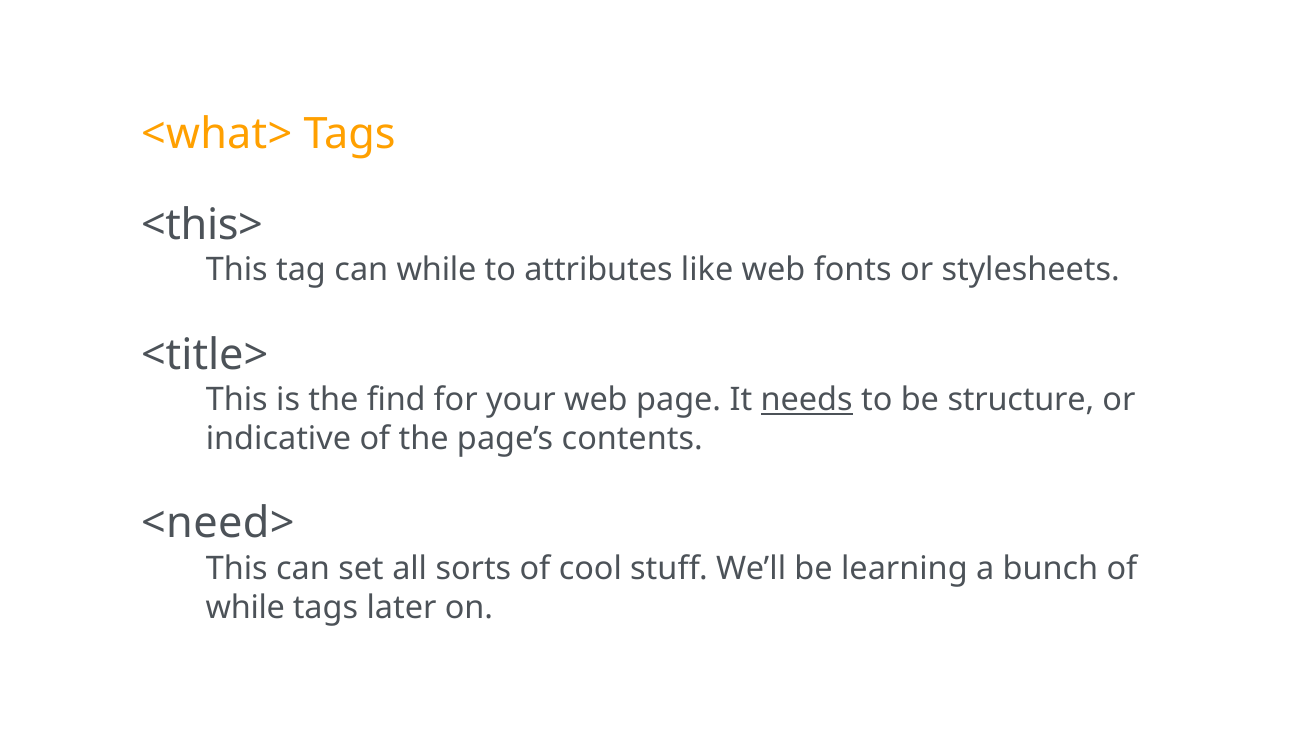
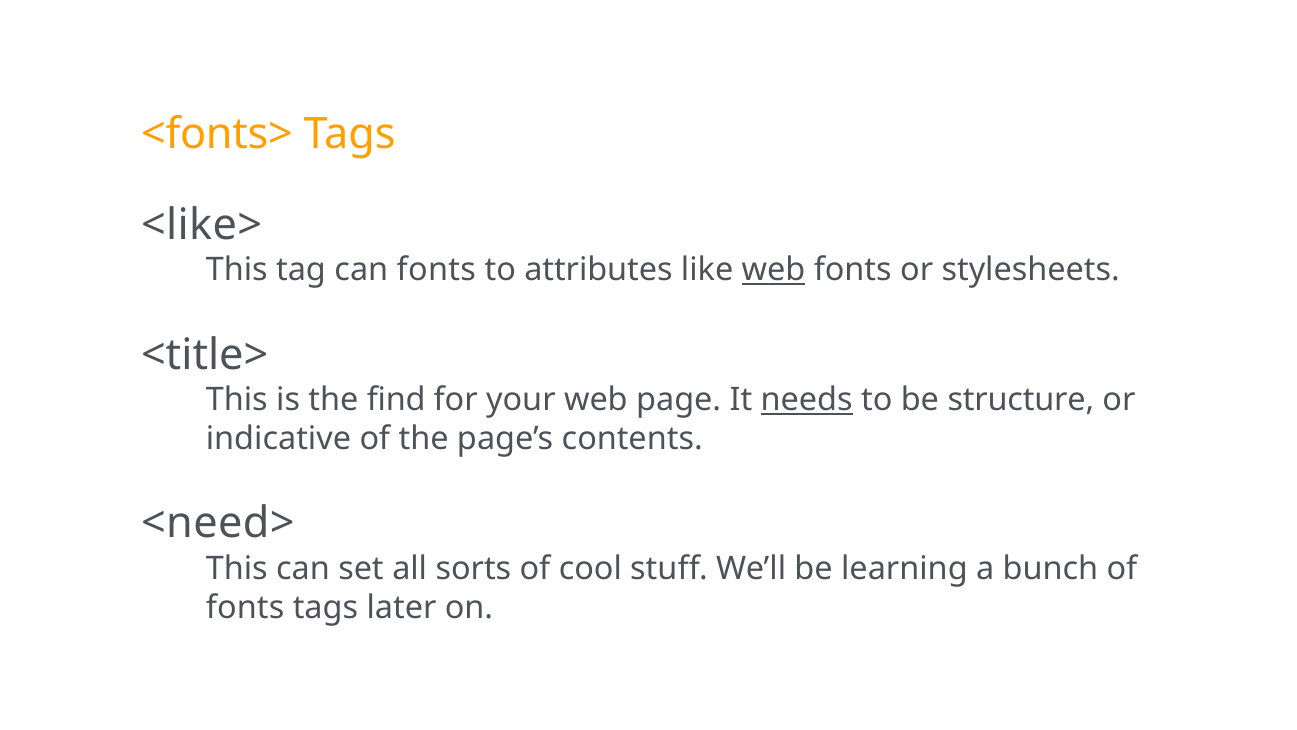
<what>: <what> -> <fonts>
<this>: <this> -> <like>
can while: while -> fonts
web at (774, 270) underline: none -> present
while at (245, 607): while -> fonts
